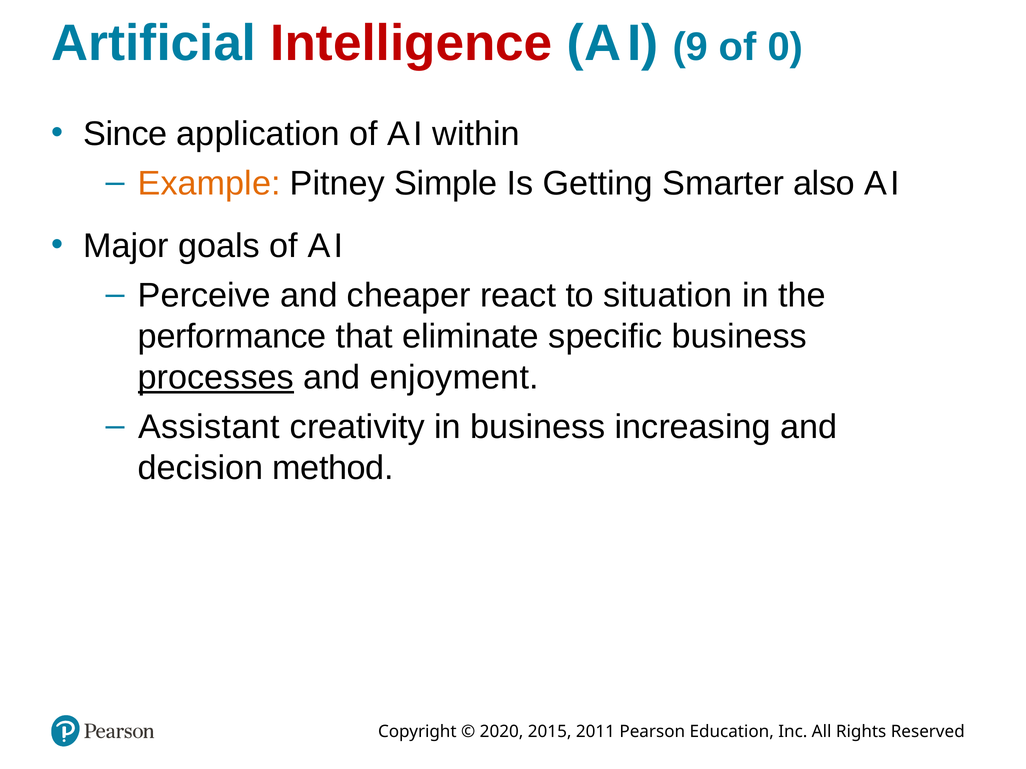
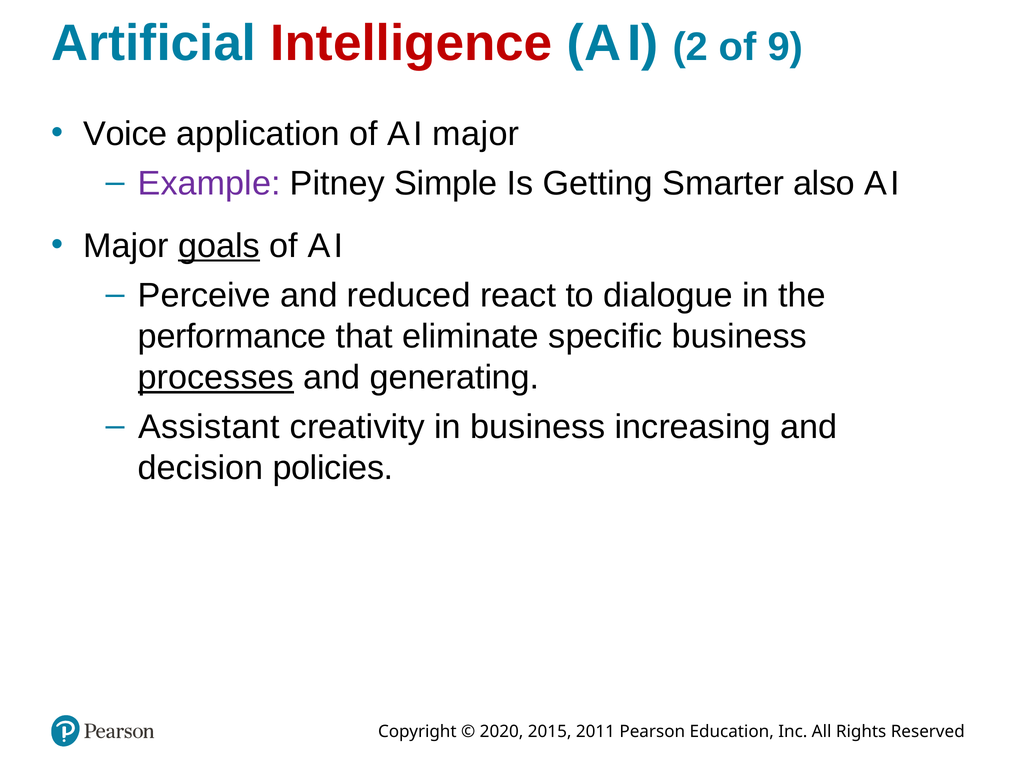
9: 9 -> 2
0: 0 -> 9
Since: Since -> Voice
I within: within -> major
Example colour: orange -> purple
goals underline: none -> present
cheaper: cheaper -> reduced
situation: situation -> dialogue
enjoyment: enjoyment -> generating
method: method -> policies
